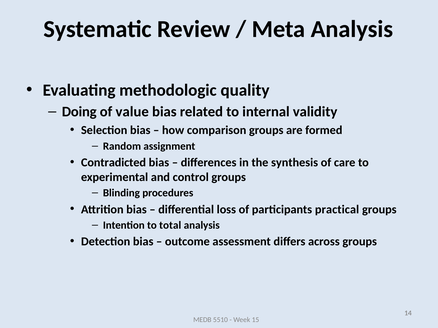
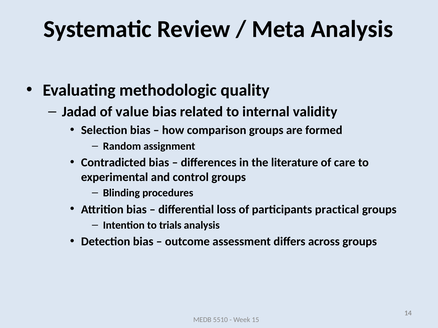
Doing: Doing -> Jadad
synthesis: synthesis -> literature
total: total -> trials
